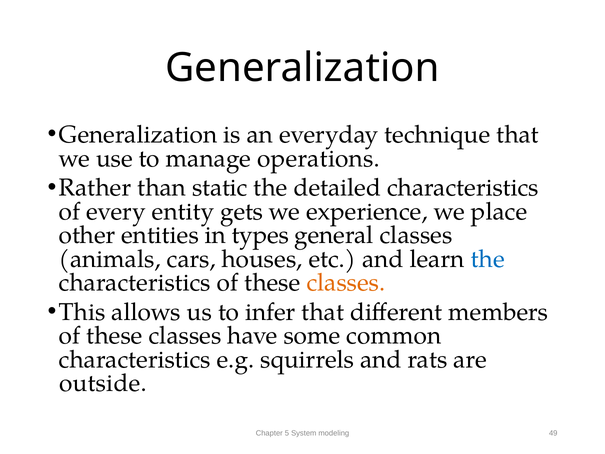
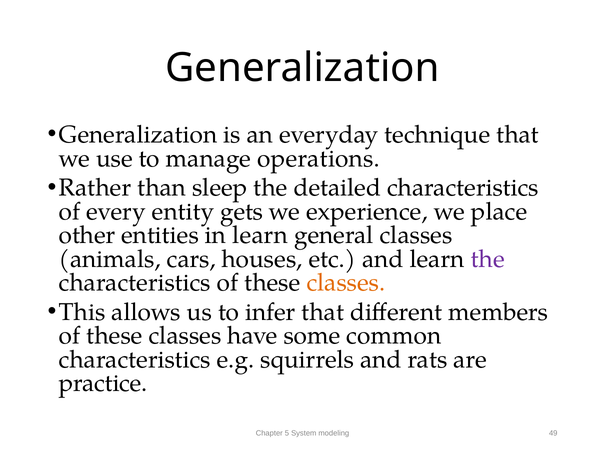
static: static -> sleep
in types: types -> learn
the at (488, 259) colour: blue -> purple
outside: outside -> practice
